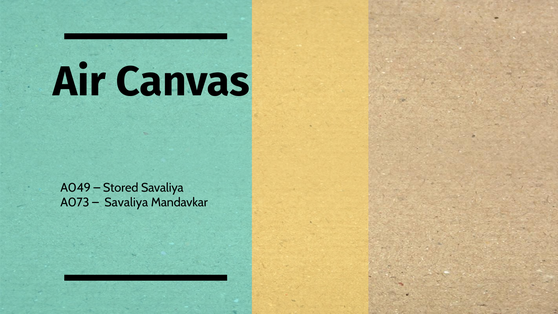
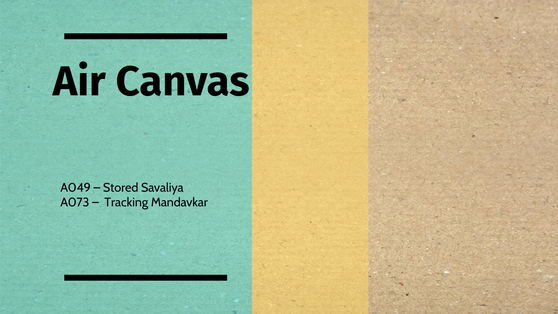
Savaliya at (126, 202): Savaliya -> Tracking
